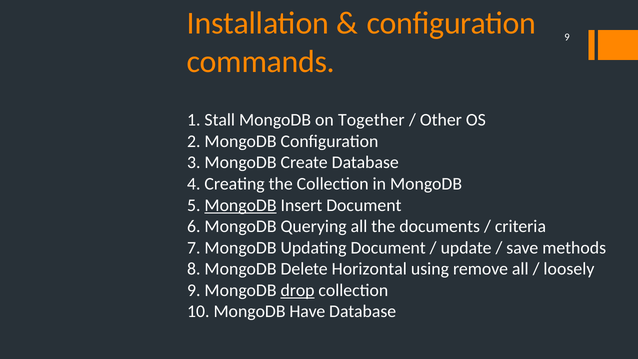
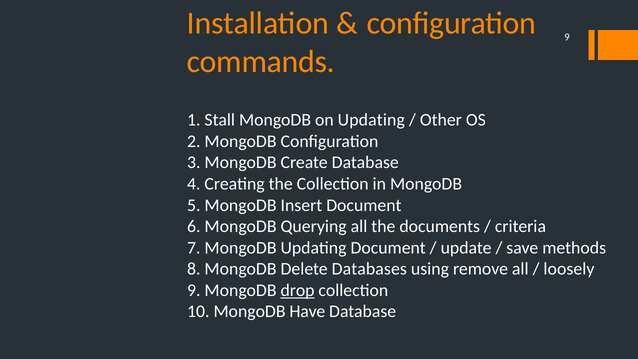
on Together: Together -> Updating
MongoDB at (241, 205) underline: present -> none
Horizontal: Horizontal -> Databases
